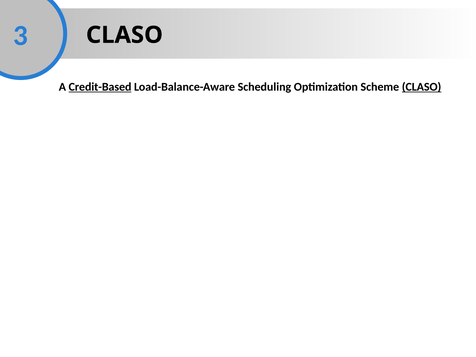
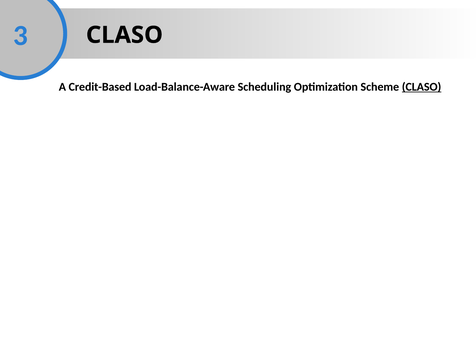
Credit-Based underline: present -> none
